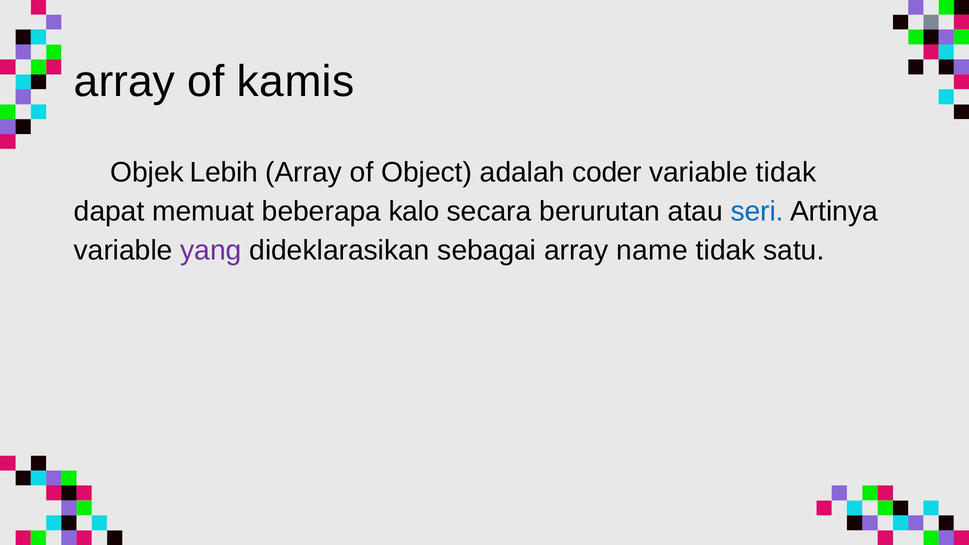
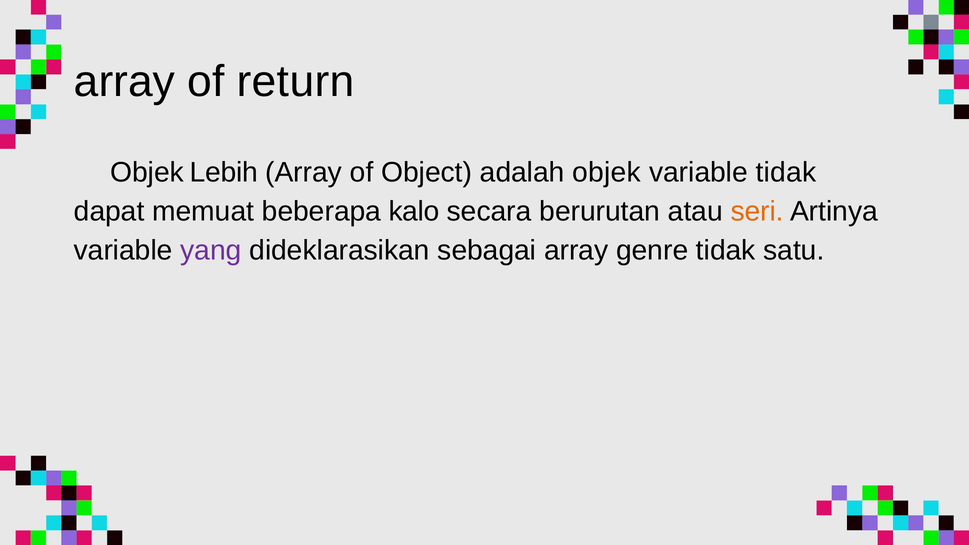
kamis: kamis -> return
adalah coder: coder -> objek
seri colour: blue -> orange
name: name -> genre
